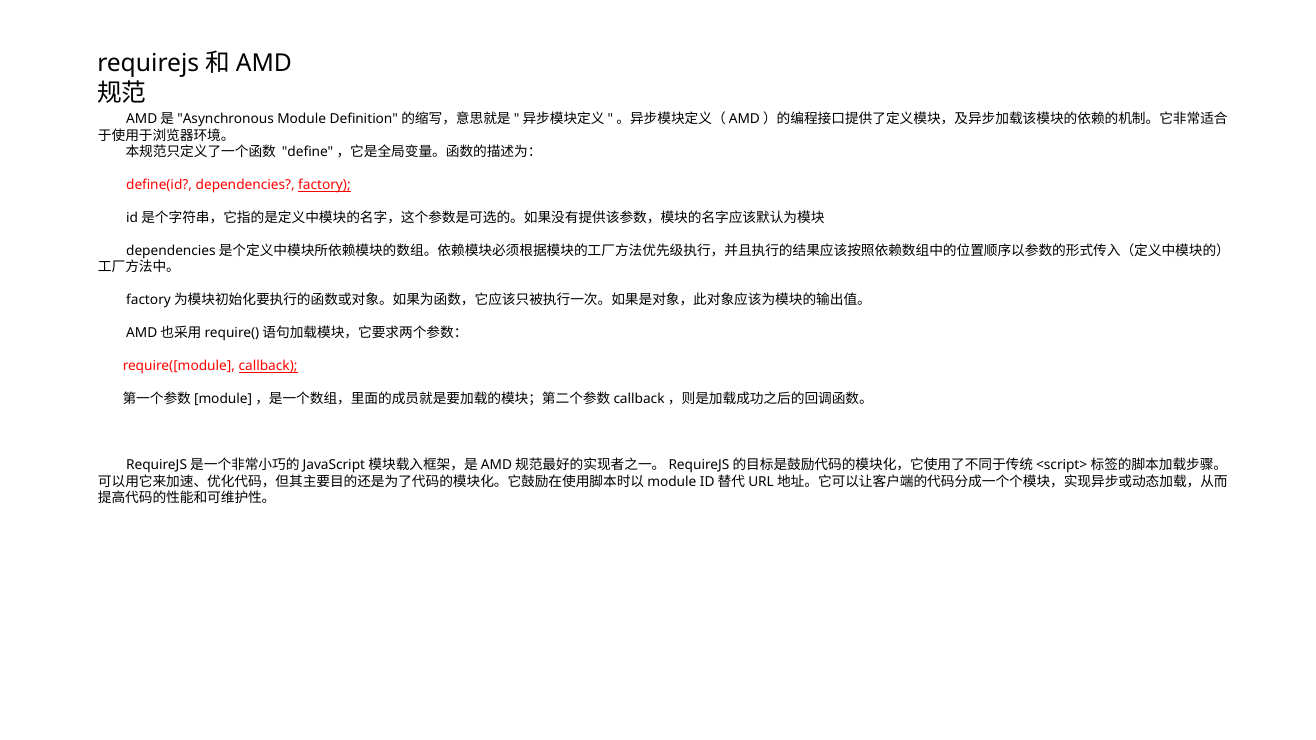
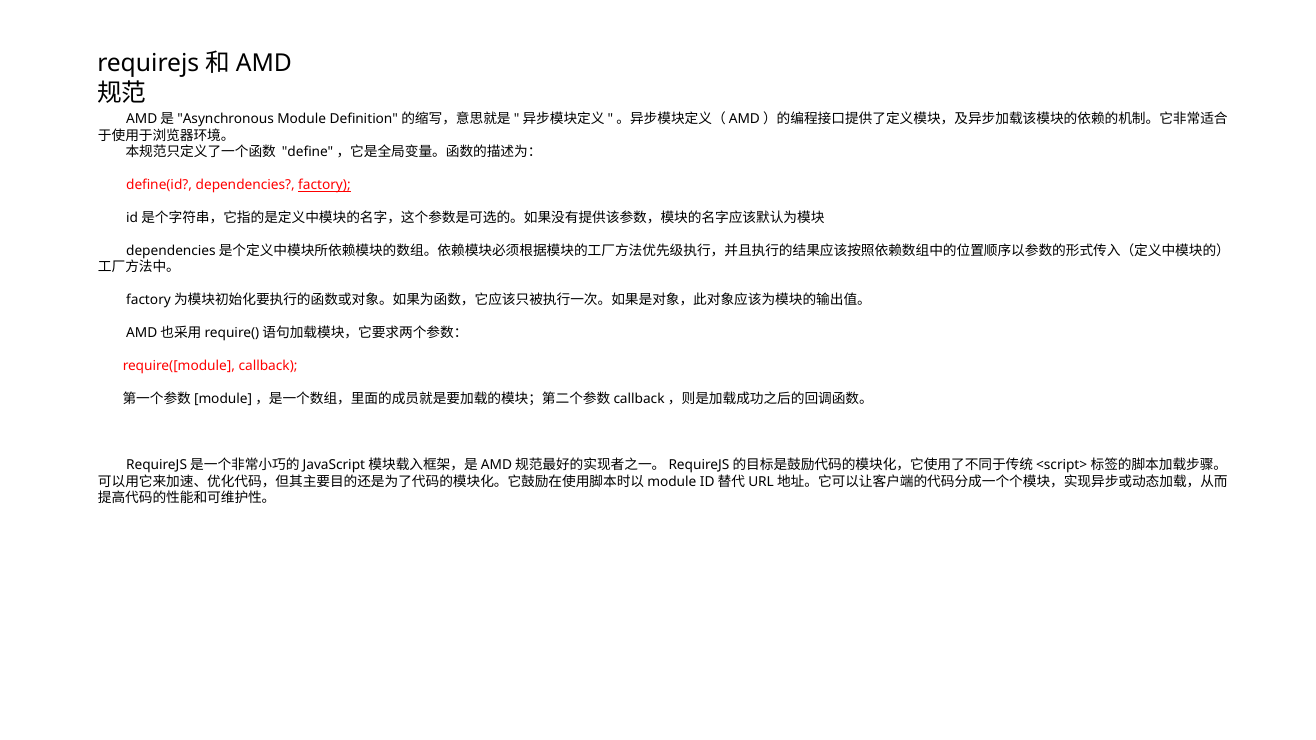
callback underline: present -> none
